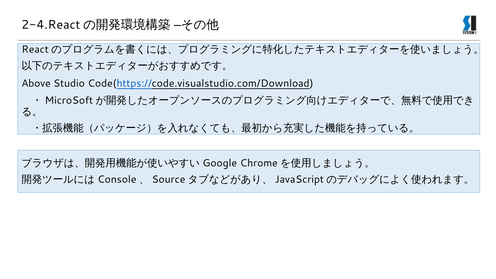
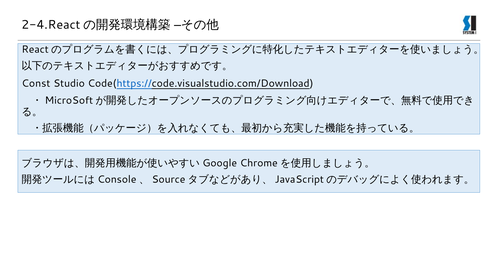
Above: Above -> Const
